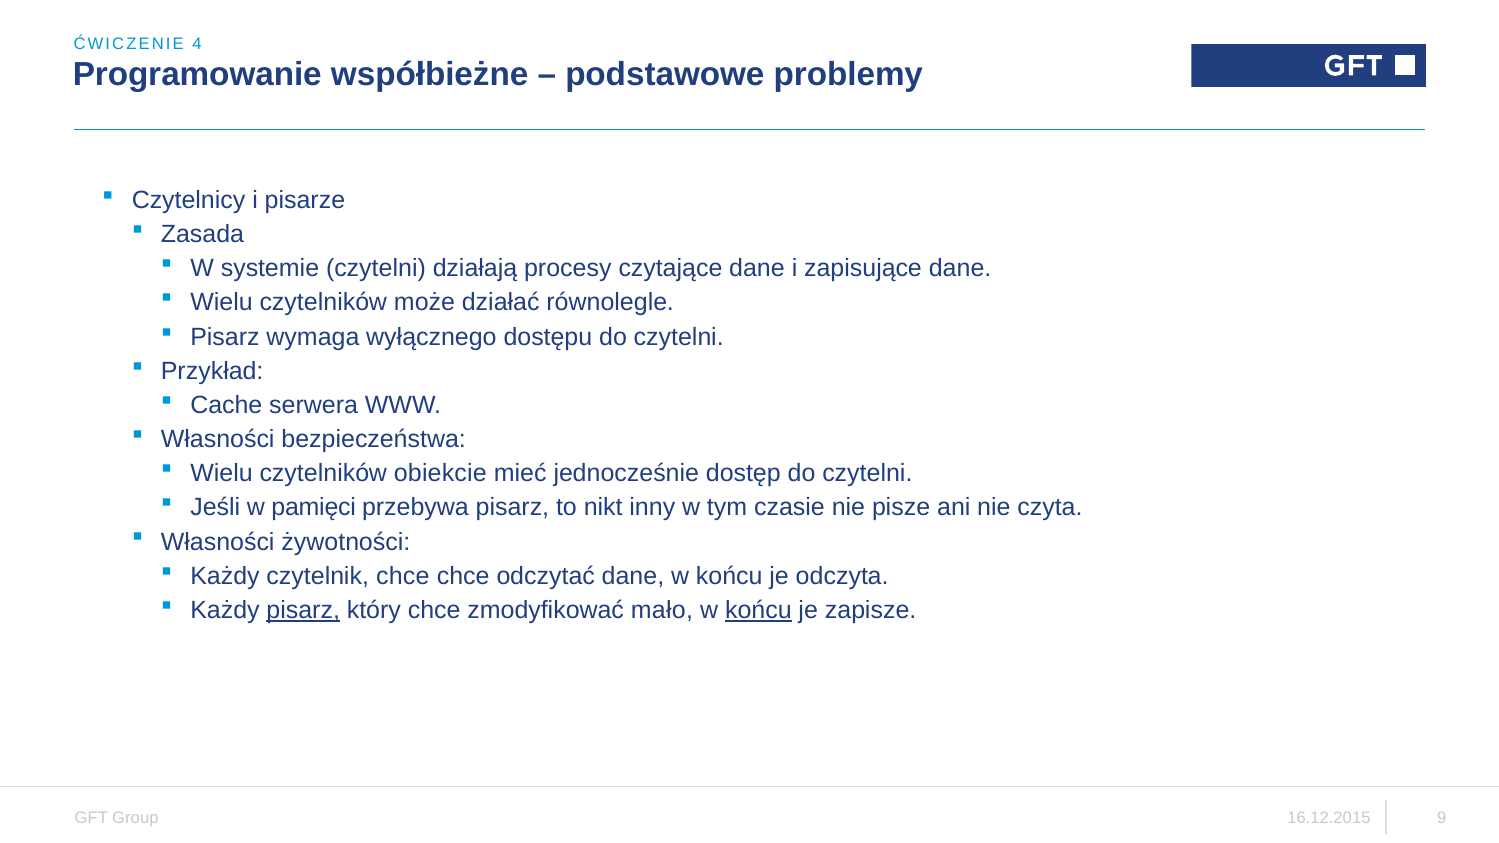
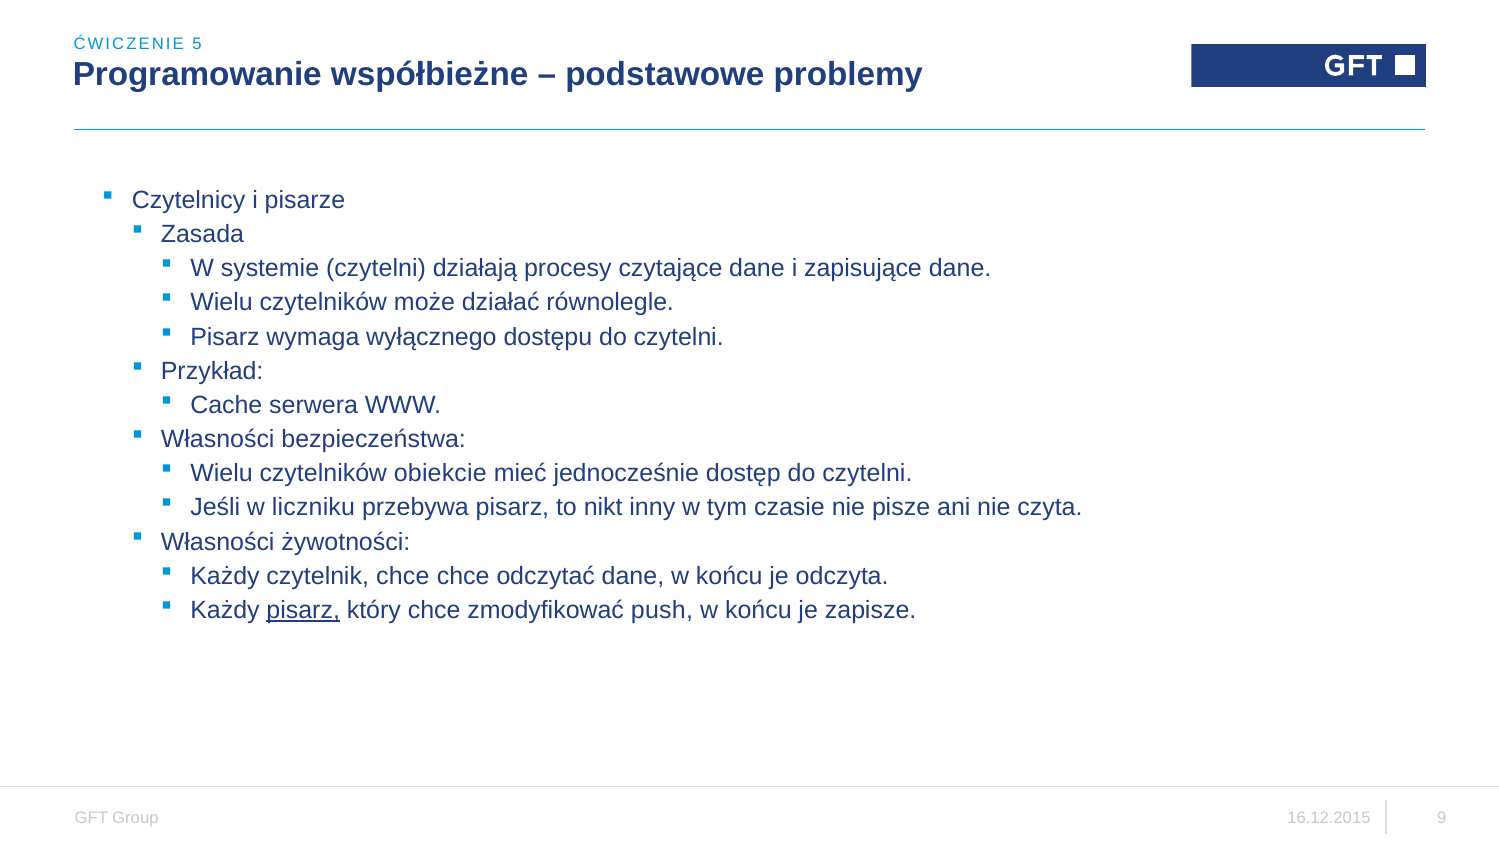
4: 4 -> 5
pamięci: pamięci -> liczniku
mało: mało -> push
końcu at (758, 610) underline: present -> none
